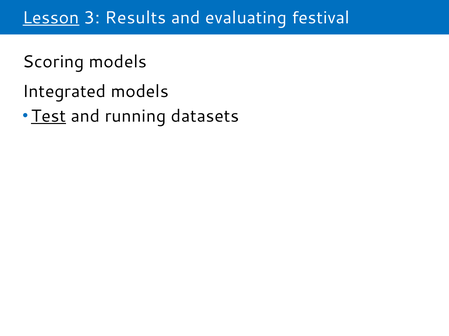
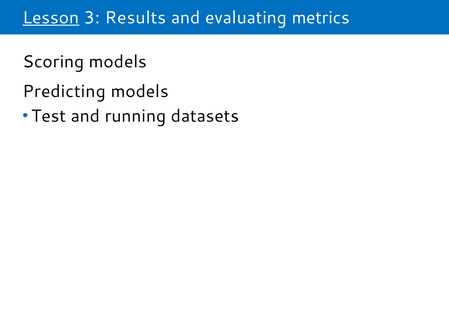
festival: festival -> metrics
Integrated: Integrated -> Predicting
Test underline: present -> none
